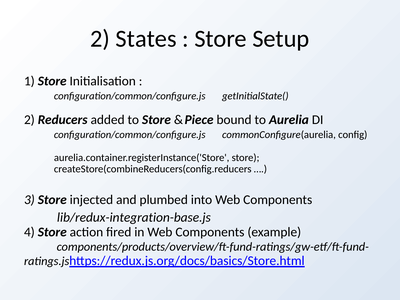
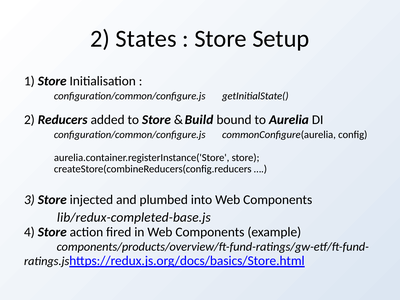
Piece: Piece -> Build
lib/redux-integration-base.js: lib/redux-integration-base.js -> lib/redux-completed-base.js
